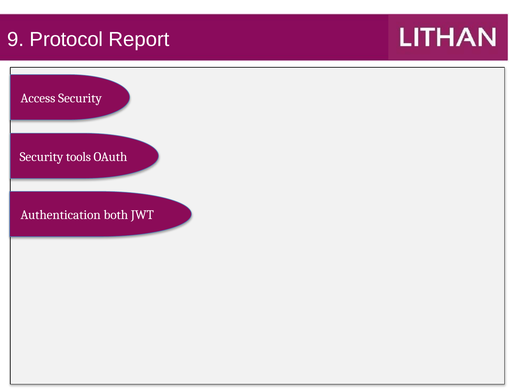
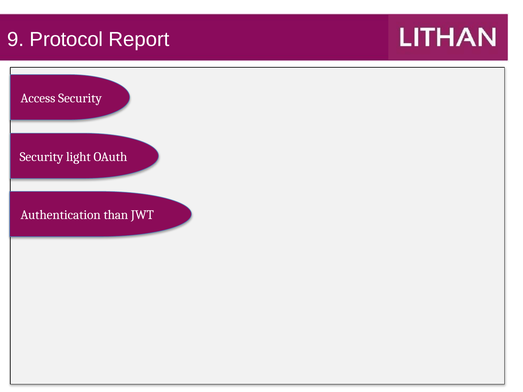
tools: tools -> light
both: both -> than
